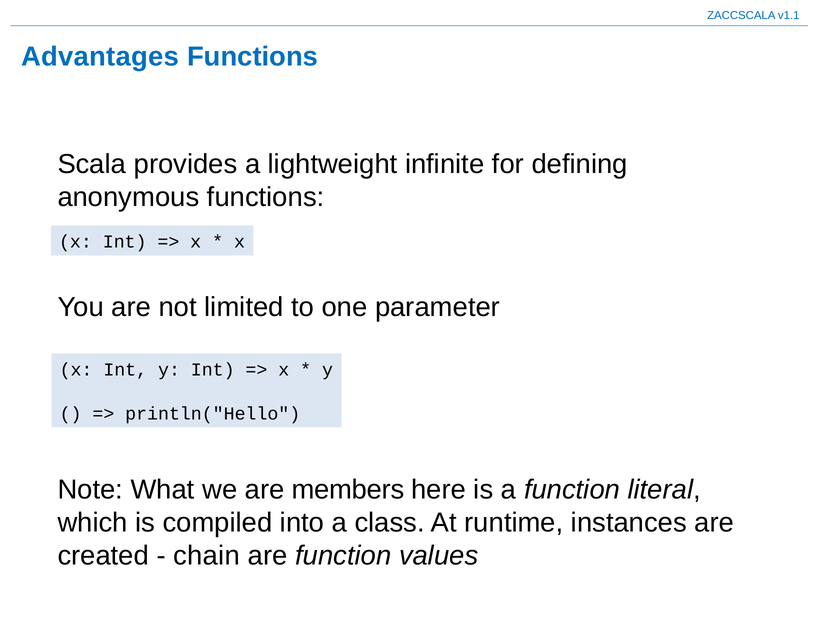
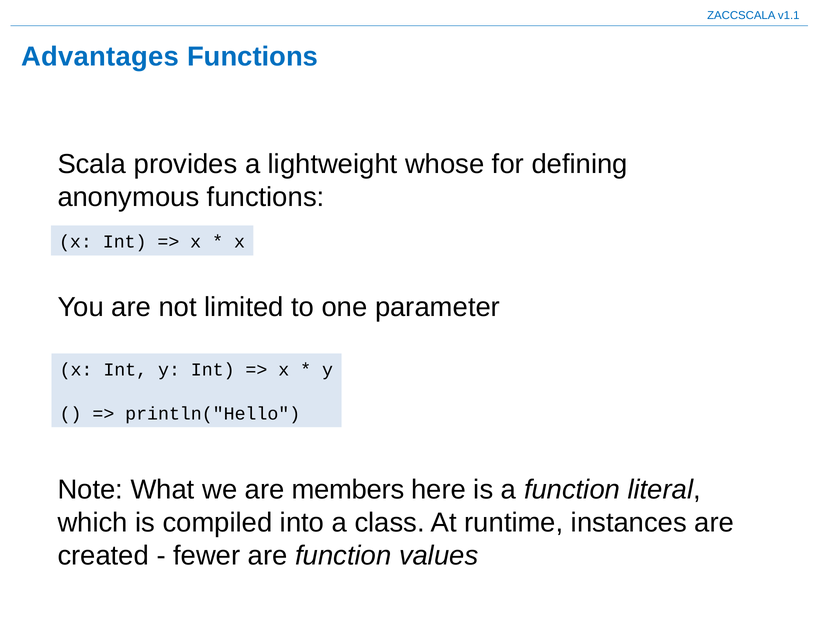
infinite: infinite -> whose
chain: chain -> fewer
